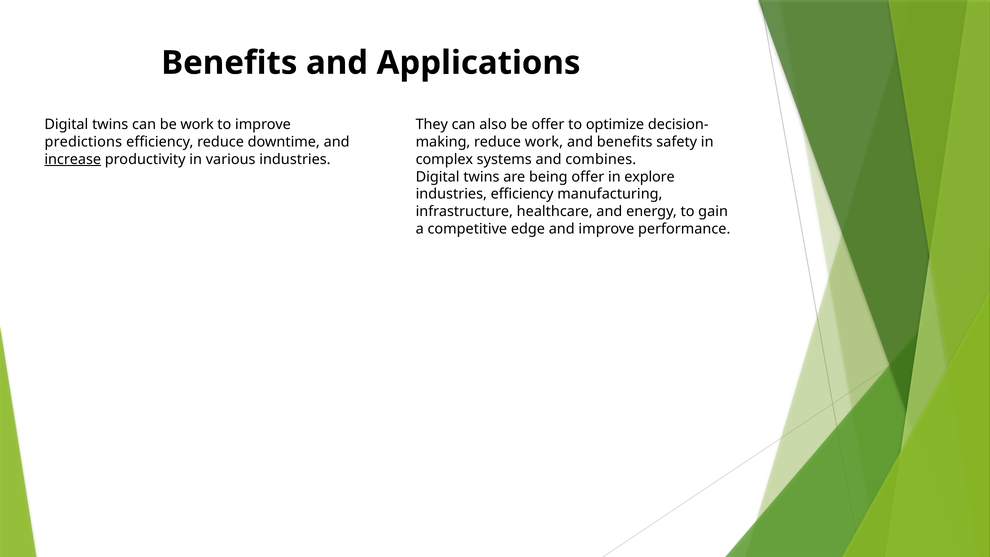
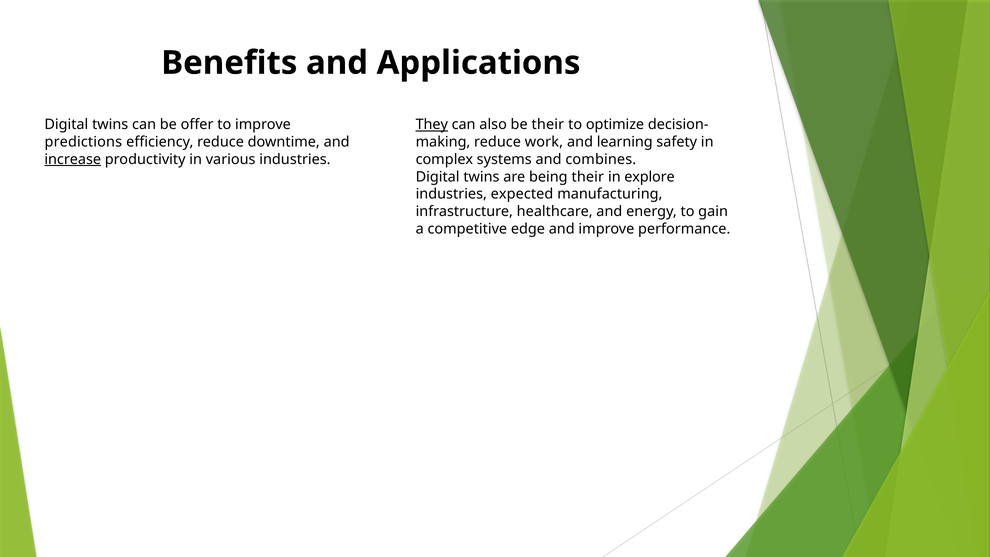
be work: work -> offer
They underline: none -> present
be offer: offer -> their
and benefits: benefits -> learning
being offer: offer -> their
industries efficiency: efficiency -> expected
